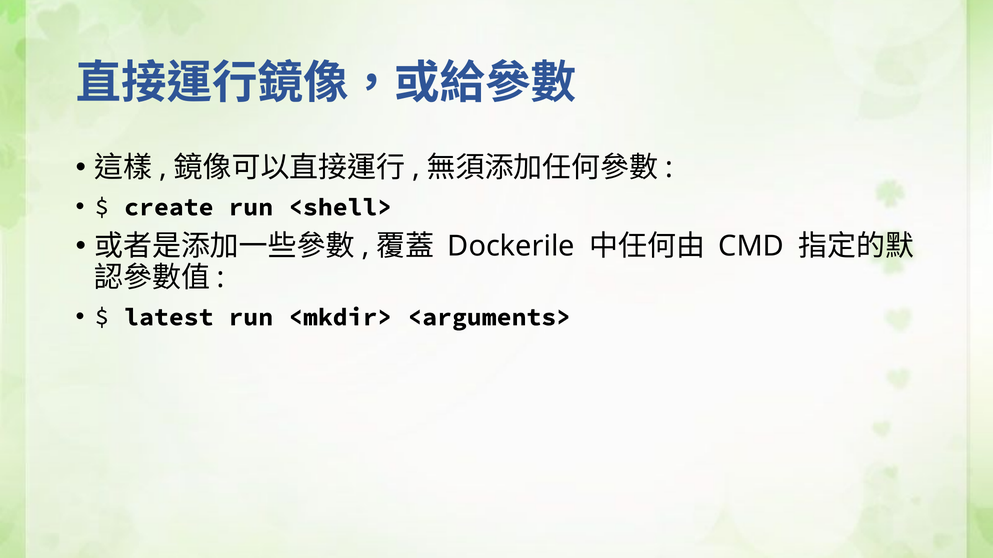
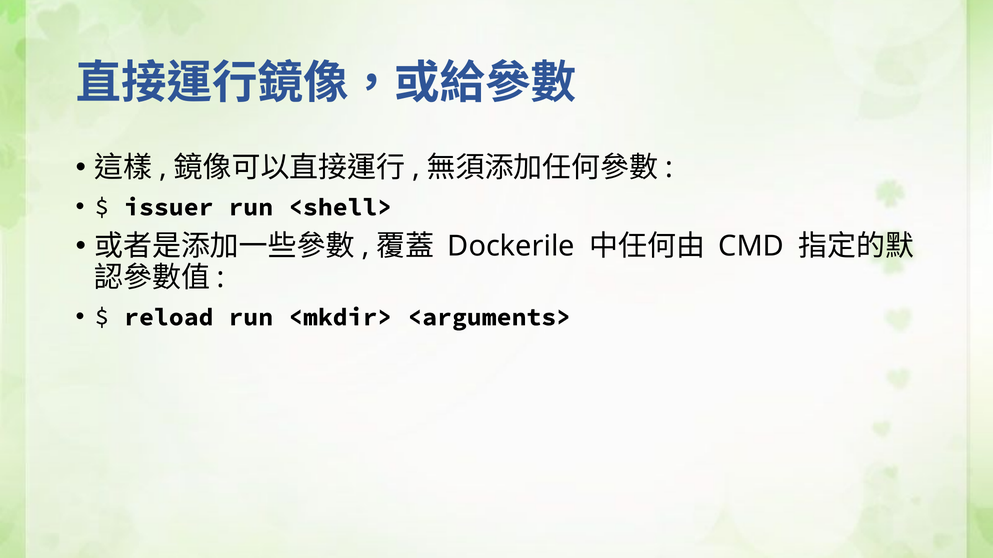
create: create -> issuer
latest: latest -> reload
